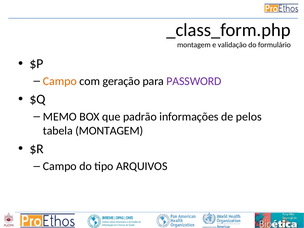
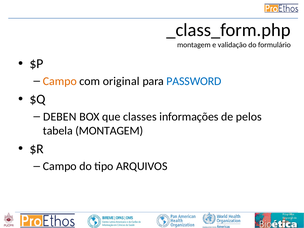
geração: geração -> original
PASSWORD colour: purple -> blue
MEMO: MEMO -> DEBEN
padrão: padrão -> classes
